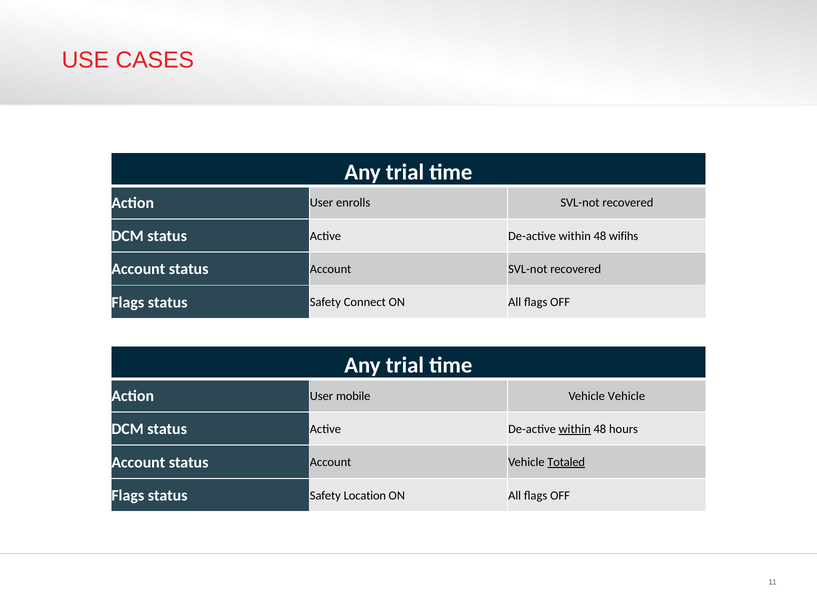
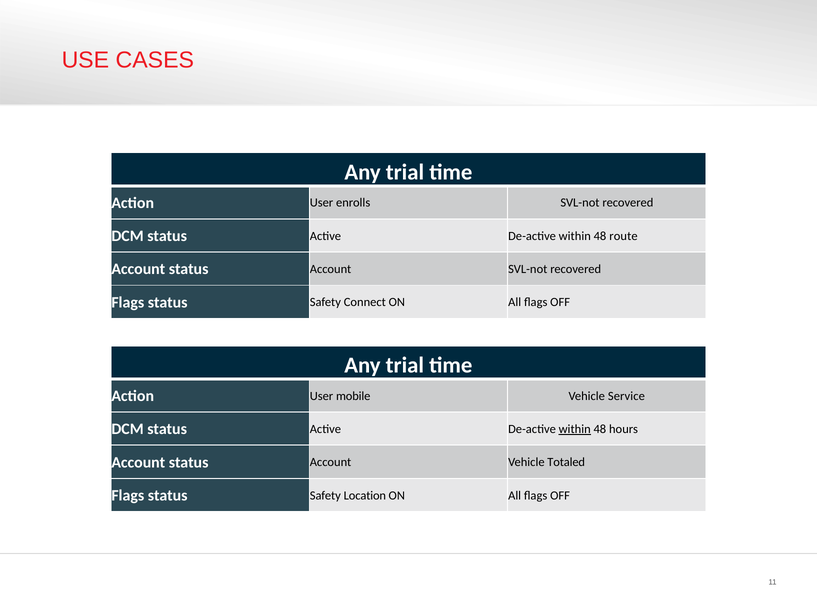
wifihs: wifihs -> route
Vehicle Vehicle: Vehicle -> Service
Totaled underline: present -> none
